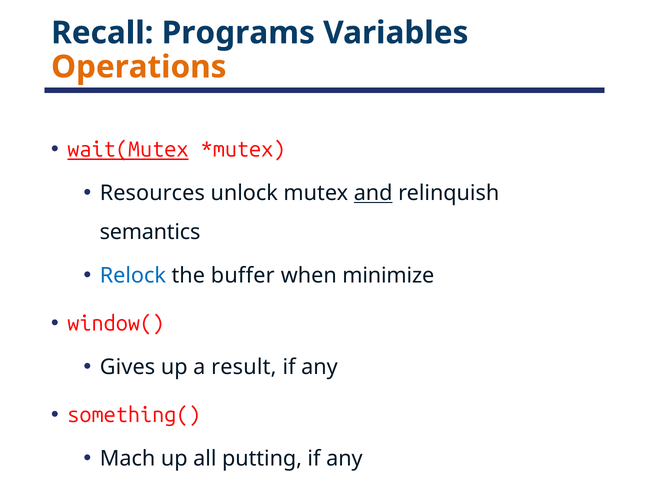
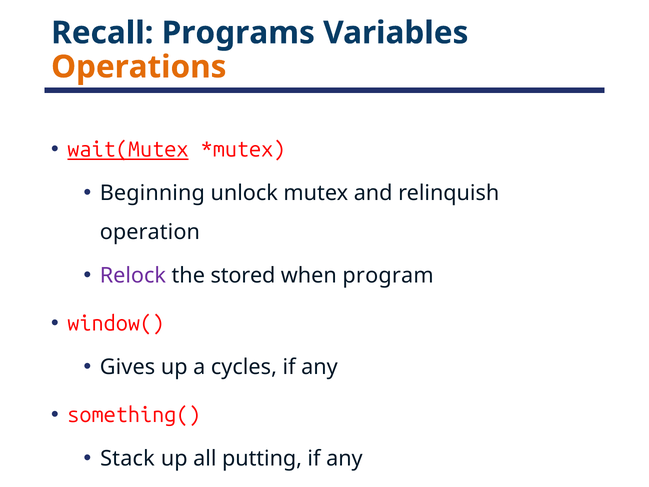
Resources: Resources -> Beginning
and underline: present -> none
semantics: semantics -> operation
Relock colour: blue -> purple
buffer: buffer -> stored
minimize: minimize -> program
result: result -> cycles
Mach: Mach -> Stack
